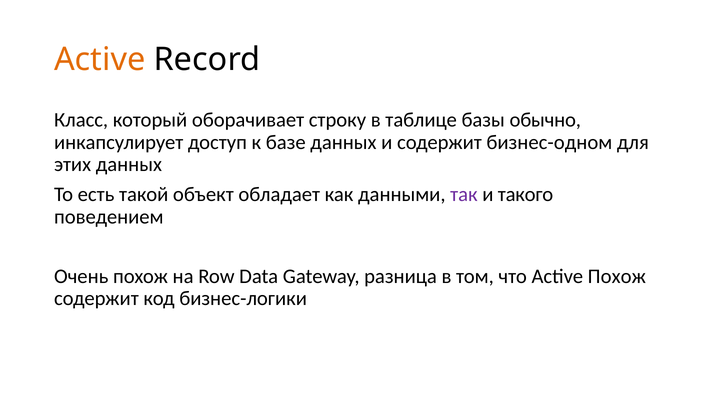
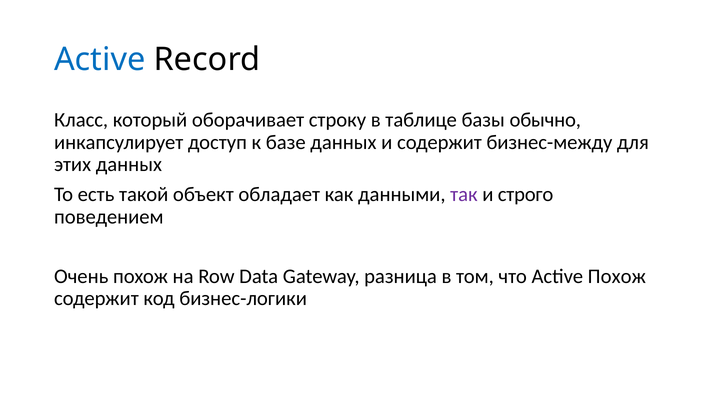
Active at (100, 60) colour: orange -> blue
бизнес-одном: бизнес-одном -> бизнес-между
такого: такого -> строго
